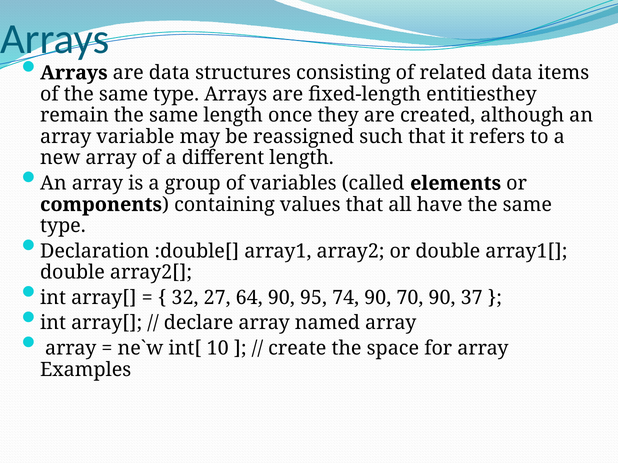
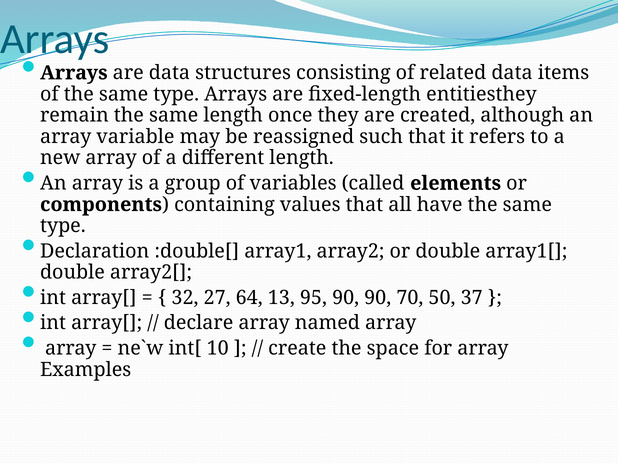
64 90: 90 -> 13
95 74: 74 -> 90
70 90: 90 -> 50
